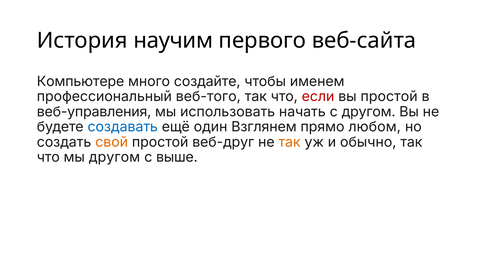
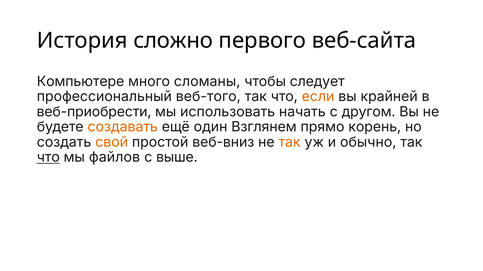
научим: научим -> сложно
создайте: создайте -> сломаны
именем: именем -> следует
если colour: red -> orange
вы простой: простой -> крайней
веб-управления: веб-управления -> веб-приобрести
создавать colour: blue -> orange
любом: любом -> корень
веб-друг: веб-друг -> веб-вниз
что at (48, 158) underline: none -> present
мы другом: другом -> файлов
